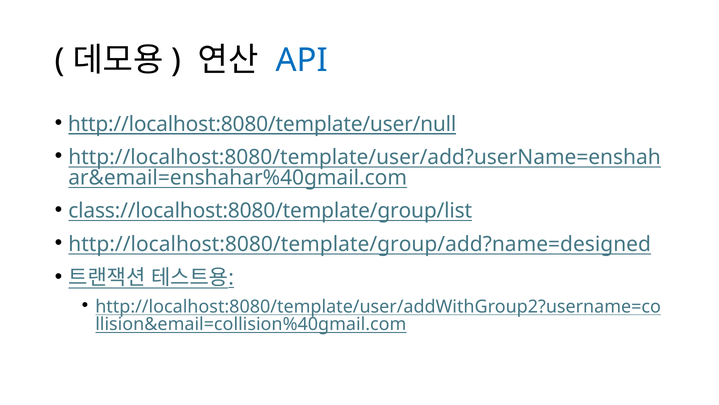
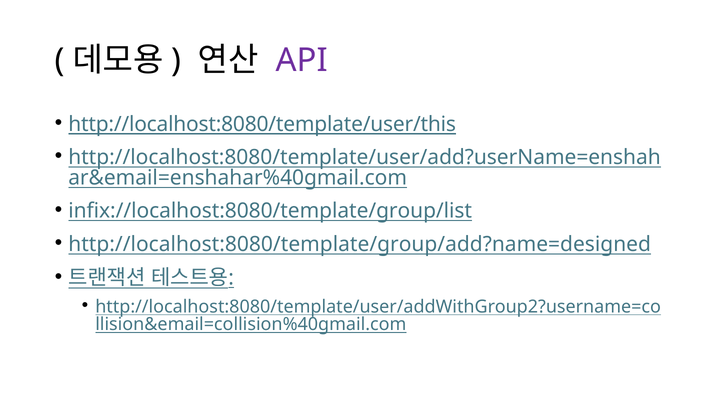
API colour: blue -> purple
http://localhost:8080/template/user/null: http://localhost:8080/template/user/null -> http://localhost:8080/template/user/this
class://localhost:8080/template/group/list: class://localhost:8080/template/group/list -> infix://localhost:8080/template/group/list
